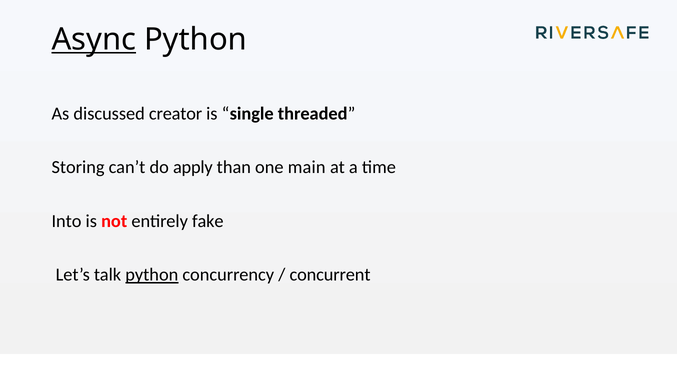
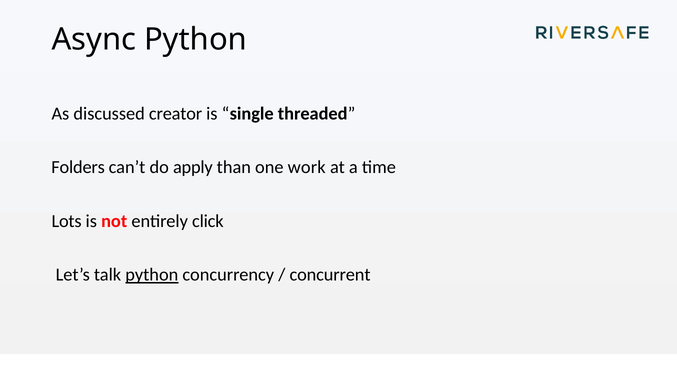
Async underline: present -> none
Storing: Storing -> Folders
main: main -> work
Into: Into -> Lots
fake: fake -> click
